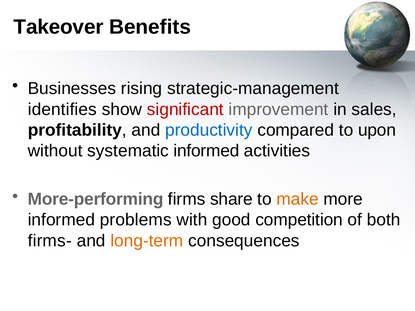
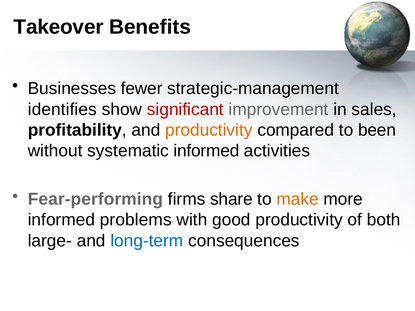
rising: rising -> fewer
productivity at (209, 130) colour: blue -> orange
upon: upon -> been
More-performing: More-performing -> Fear-performing
good competition: competition -> productivity
firms-: firms- -> large-
long-term colour: orange -> blue
